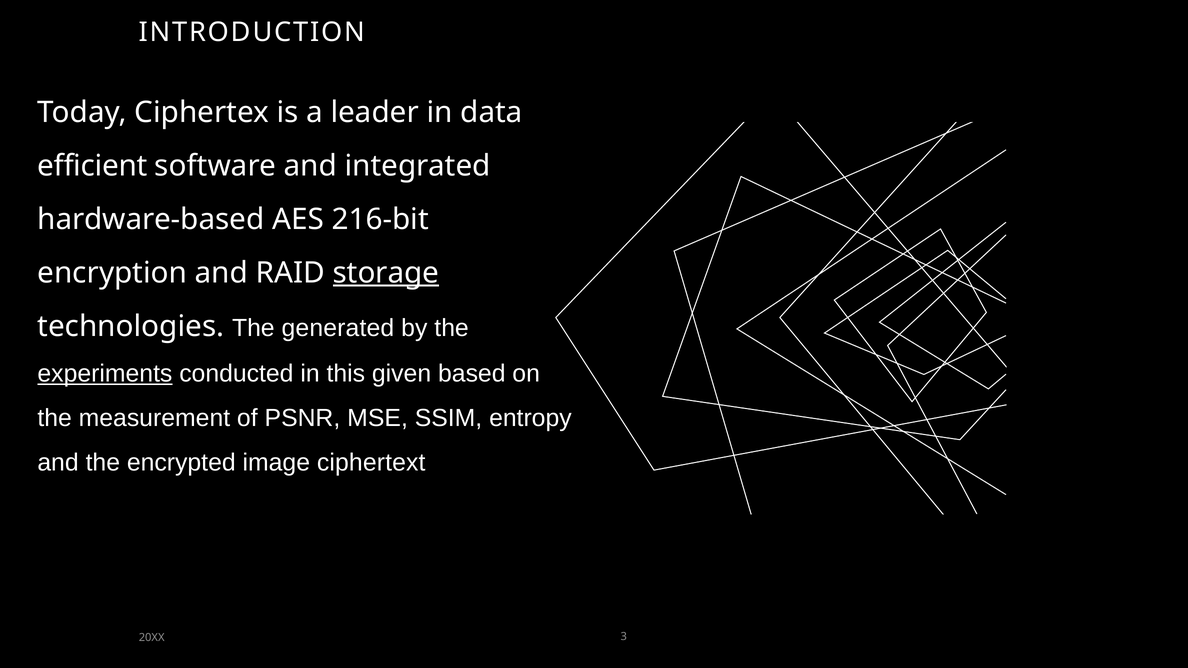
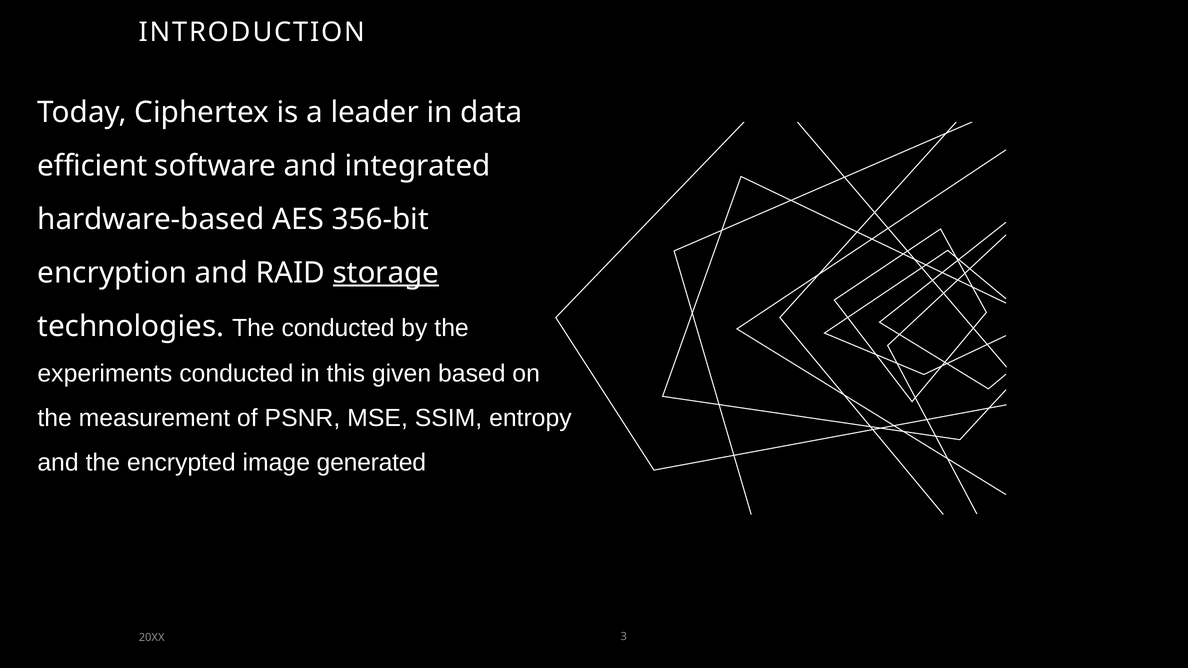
216-bit: 216-bit -> 356-bit
The generated: generated -> conducted
experiments underline: present -> none
ciphertext: ciphertext -> generated
